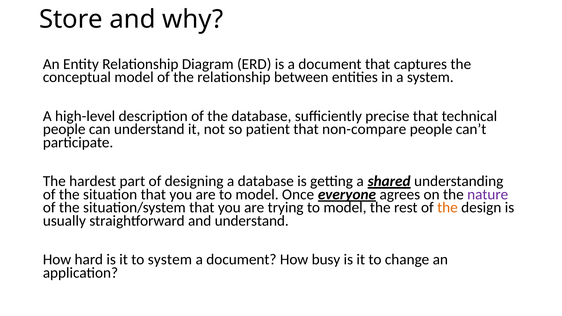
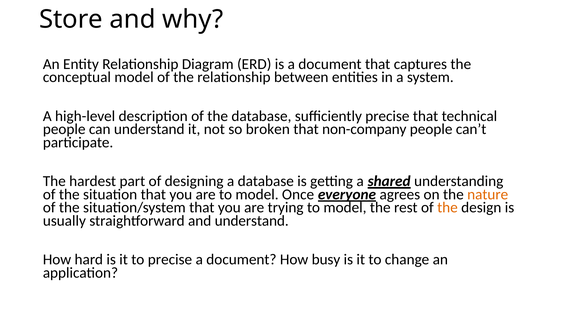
patient: patient -> broken
non-compare: non-compare -> non-company
nature colour: purple -> orange
to system: system -> precise
